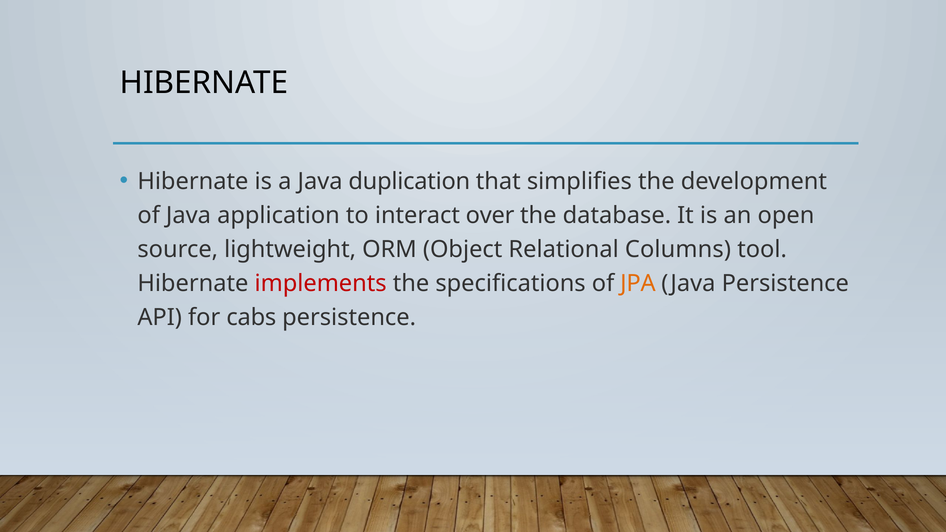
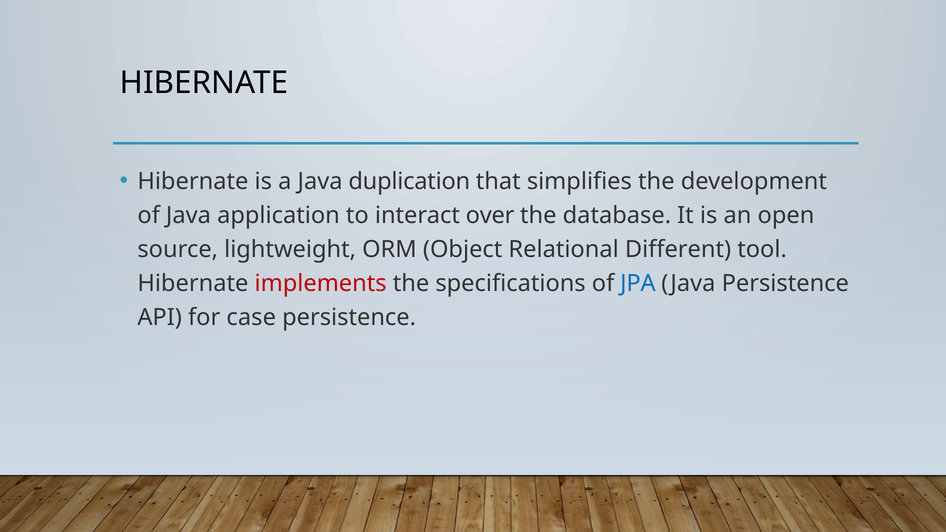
Columns: Columns -> Different
JPA colour: orange -> blue
cabs: cabs -> case
